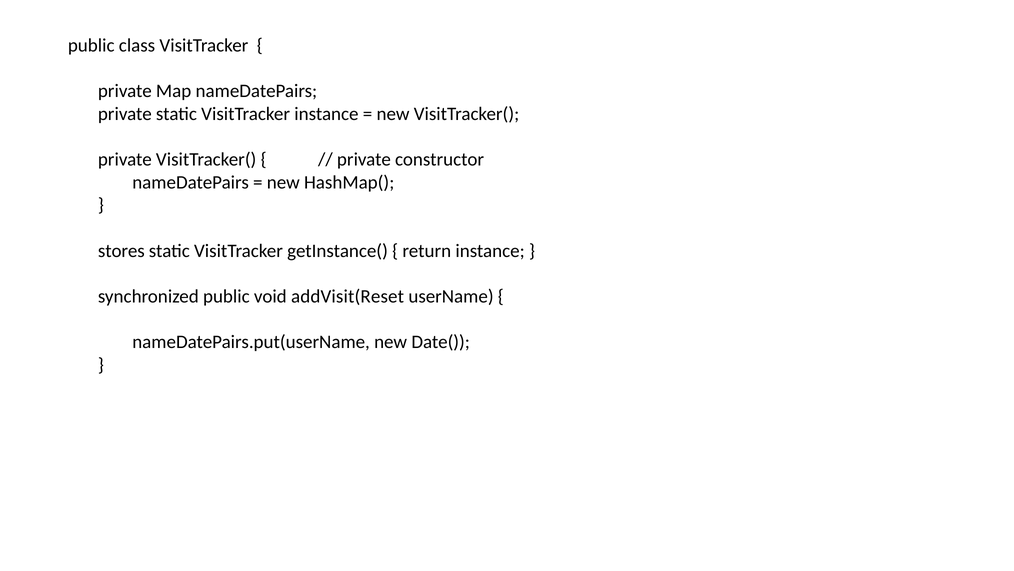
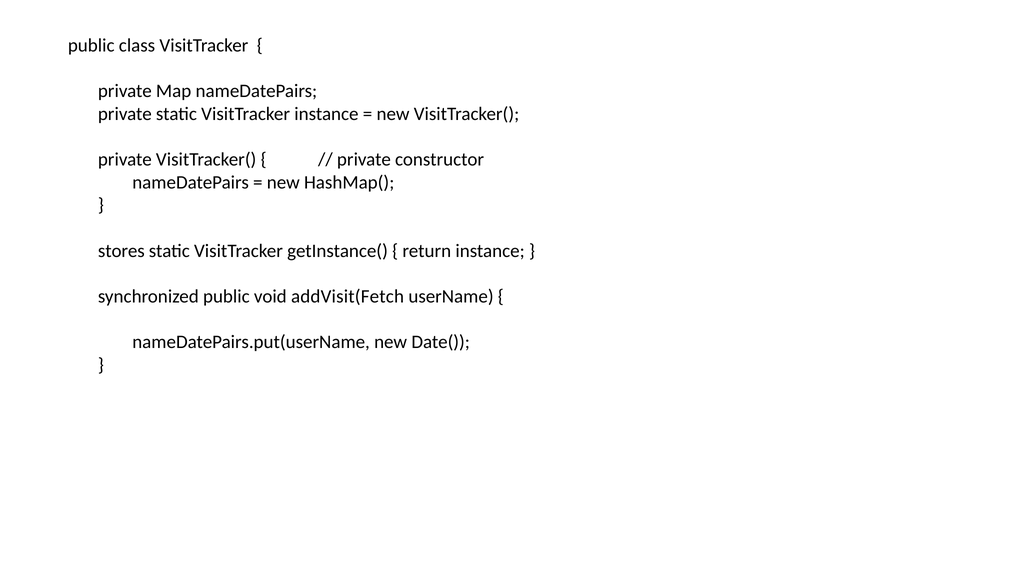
addVisit(Reset: addVisit(Reset -> addVisit(Fetch
